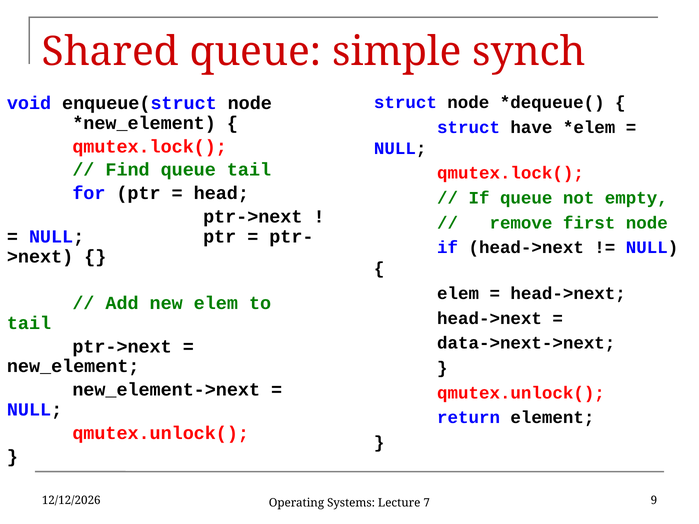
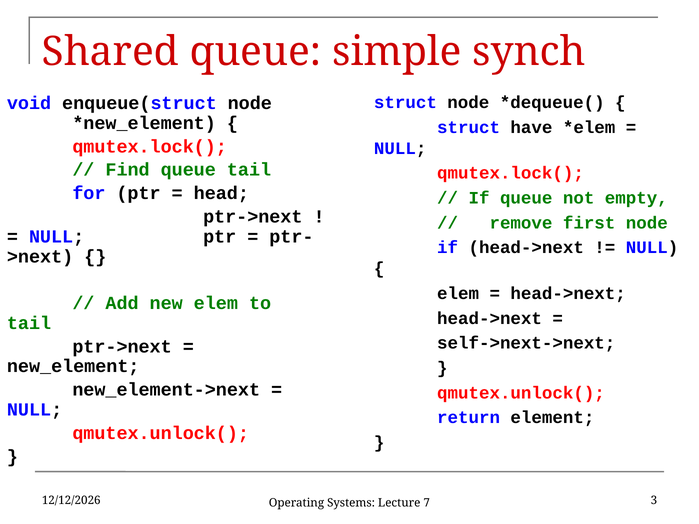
data->next->next: data->next->next -> self->next->next
9: 9 -> 3
